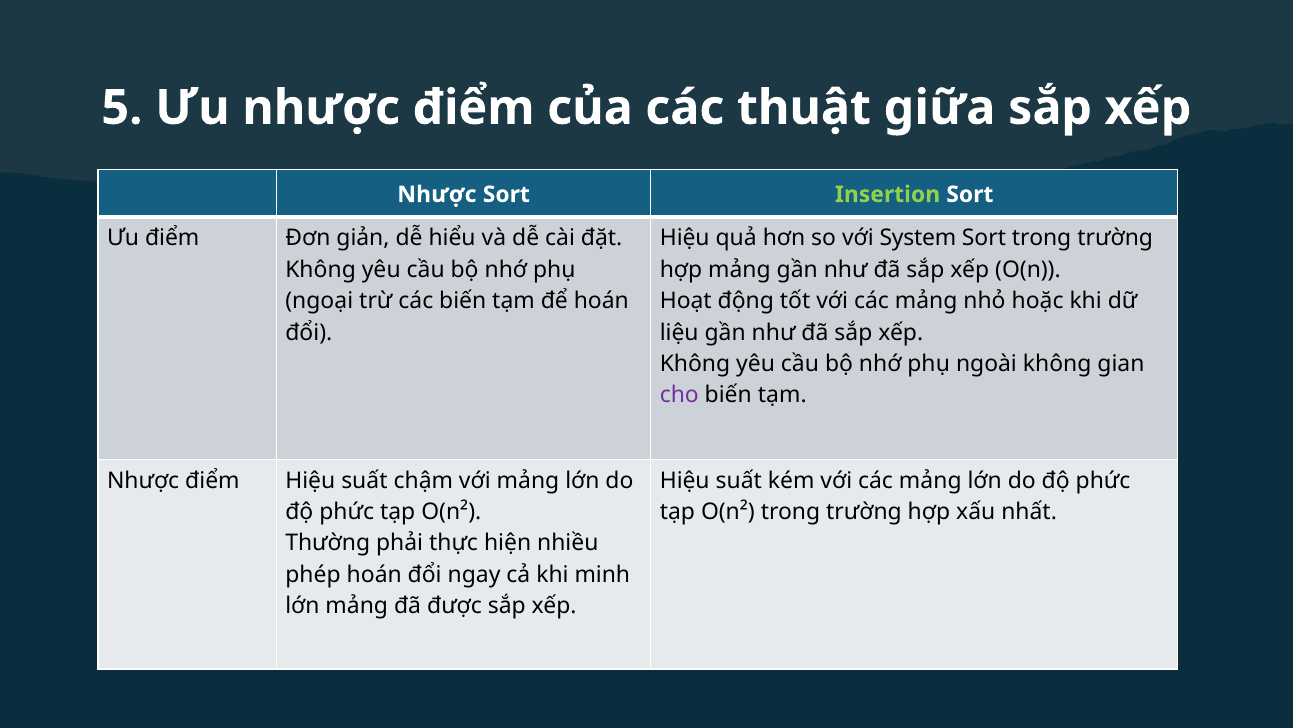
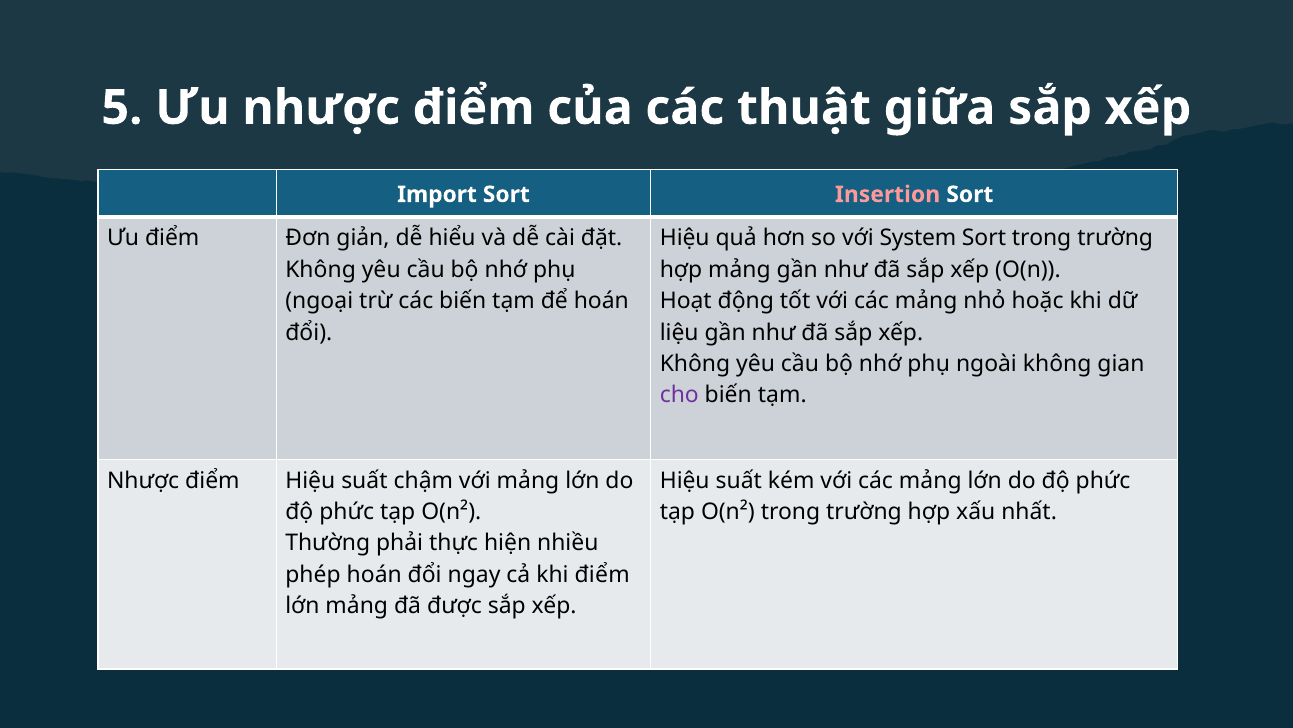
Nhược at (437, 194): Nhược -> Import
Insertion colour: light green -> pink
khi minh: minh -> điểm
